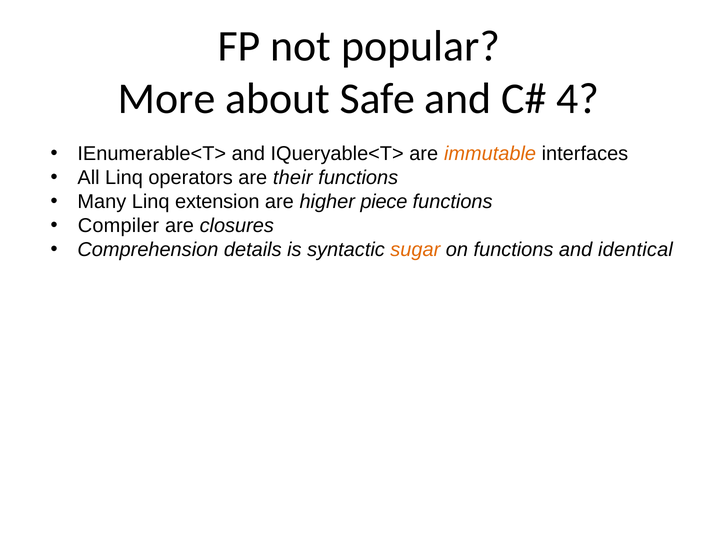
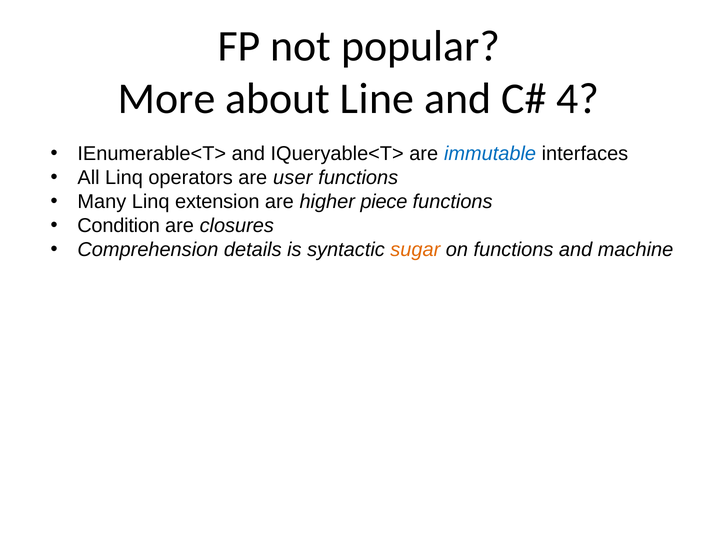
Safe: Safe -> Line
immutable colour: orange -> blue
their: their -> user
Compiler: Compiler -> Condition
identical: identical -> machine
